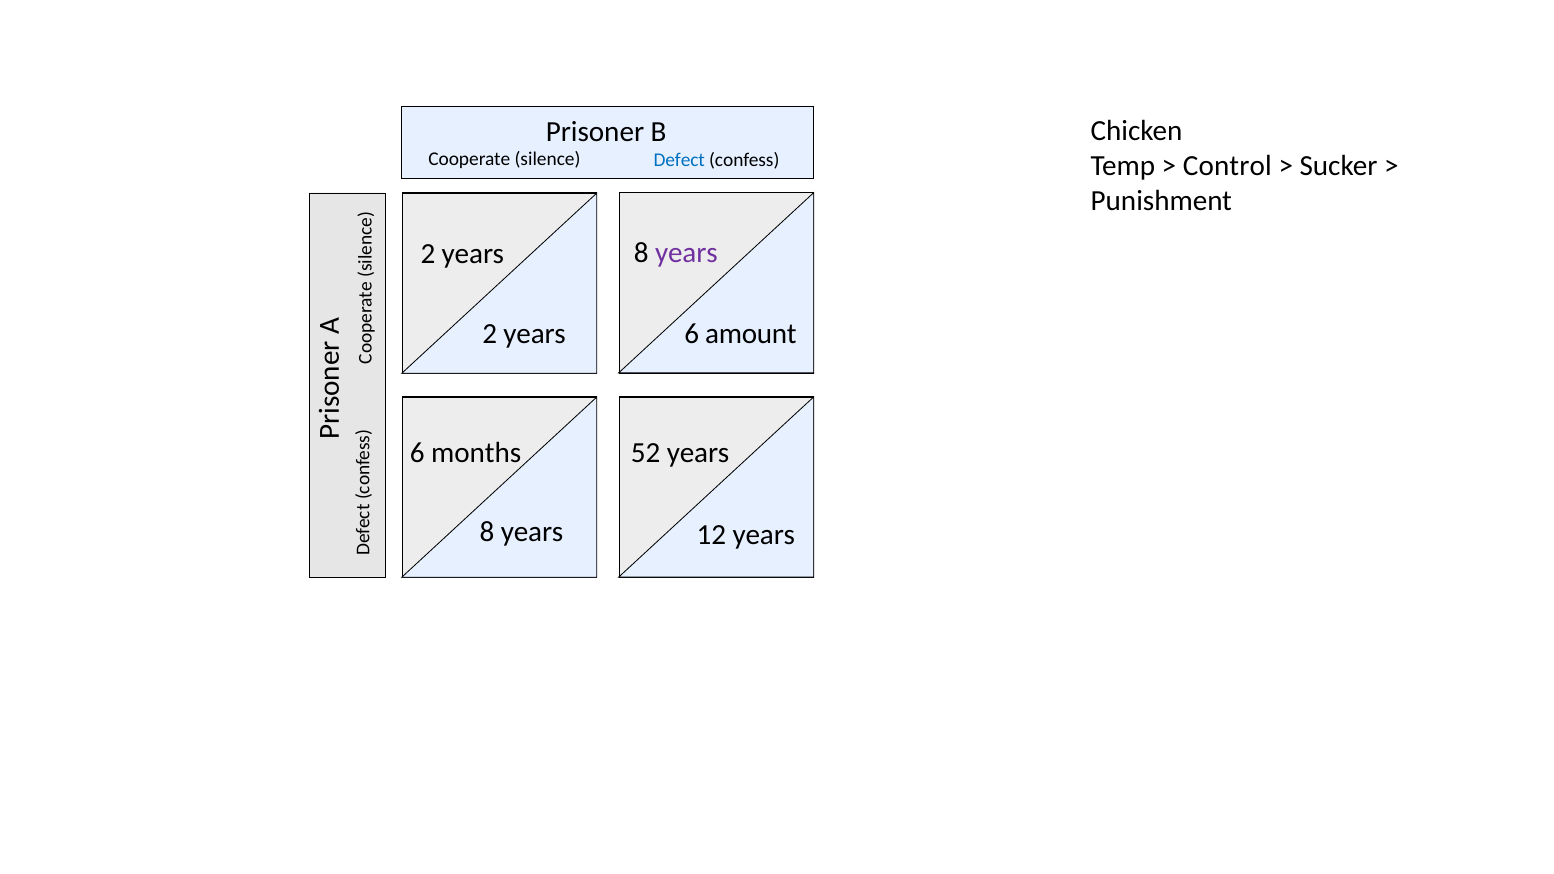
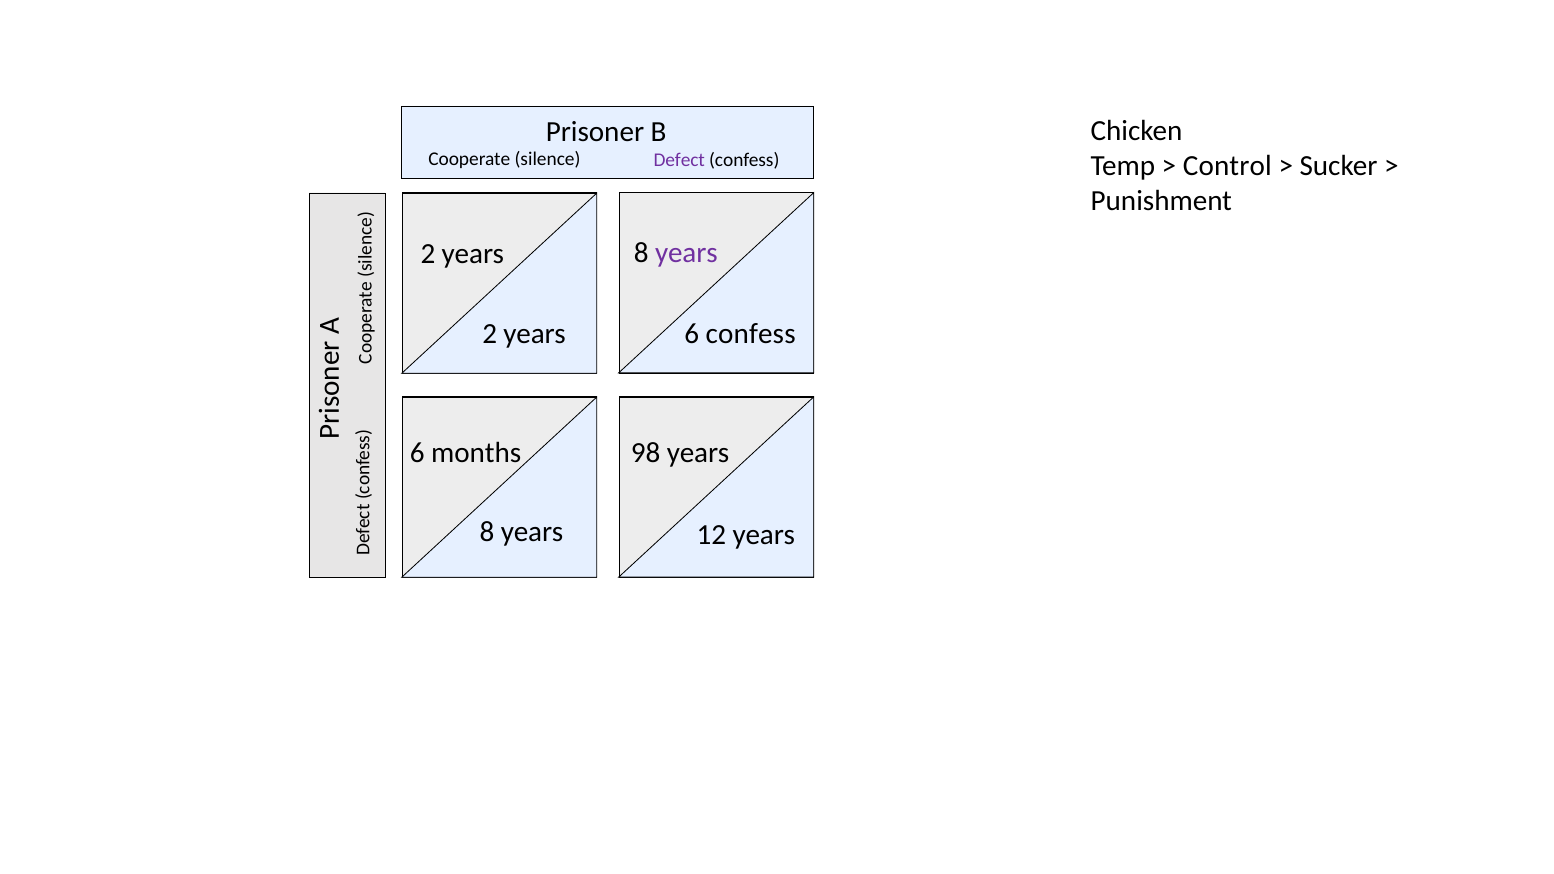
Defect colour: blue -> purple
6 amount: amount -> confess
52: 52 -> 98
